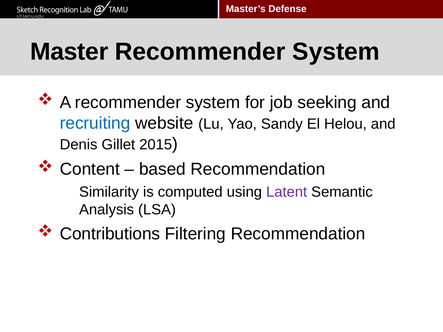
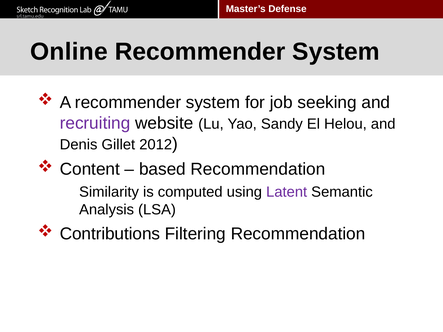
Master: Master -> Online
recruiting colour: blue -> purple
2015: 2015 -> 2012
